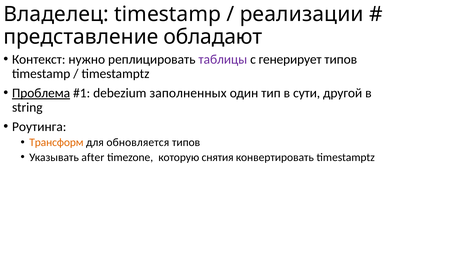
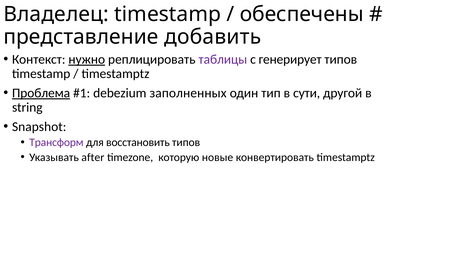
реализации: реализации -> обеспечены
обладают: обладают -> добавить
нужно underline: none -> present
Роутинга: Роутинга -> Snapshot
Трансформ colour: orange -> purple
обновляется: обновляется -> восстановить
снятия: снятия -> новые
